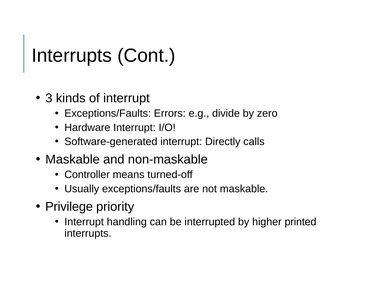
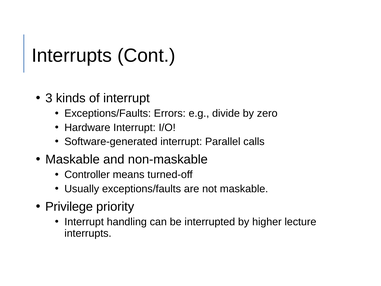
Directly: Directly -> Parallel
printed: printed -> lecture
